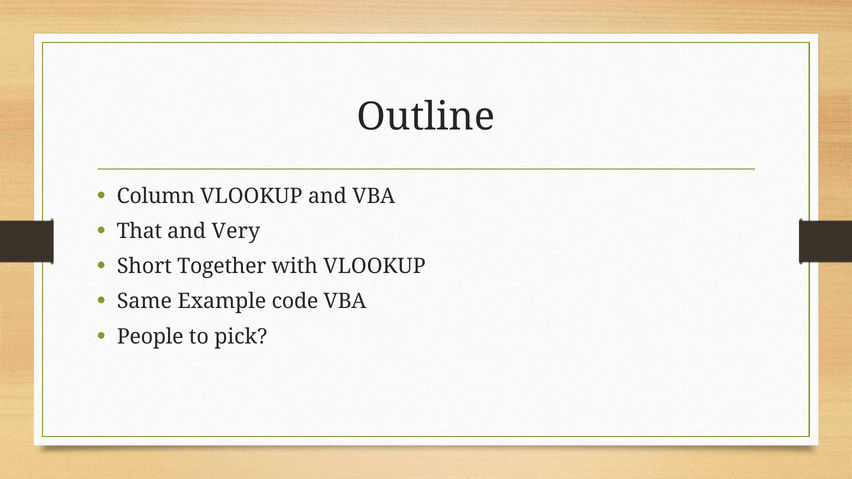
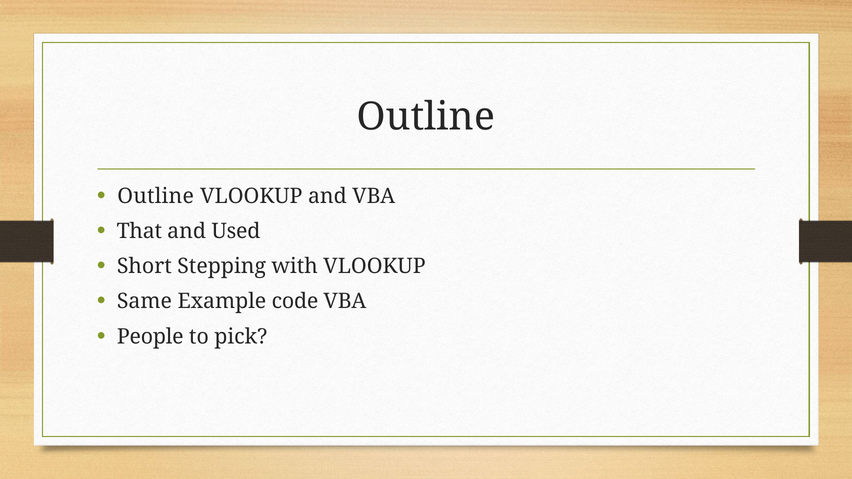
Column at (156, 196): Column -> Outline
Very: Very -> Used
Together: Together -> Stepping
